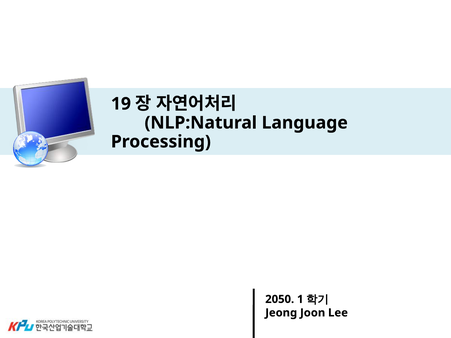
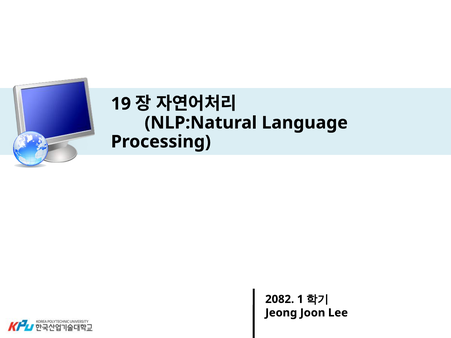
2050: 2050 -> 2082
